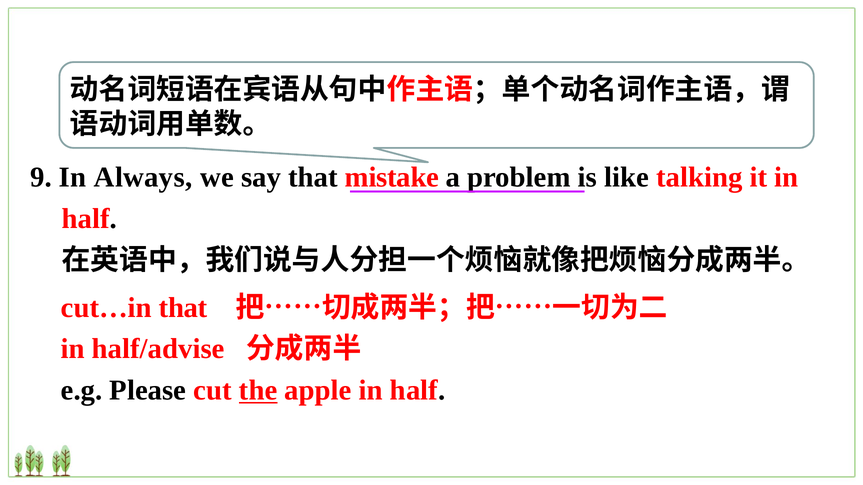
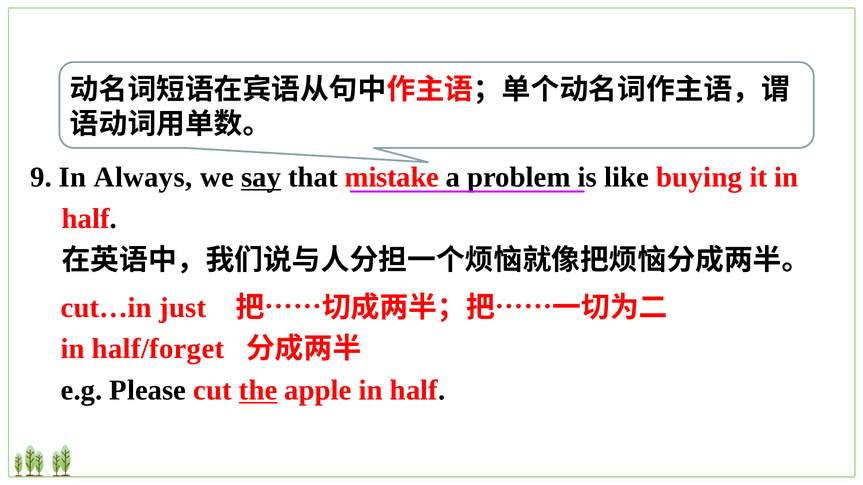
say underline: none -> present
talking: talking -> buying
cut…in that: that -> just
half/advise: half/advise -> half/forget
